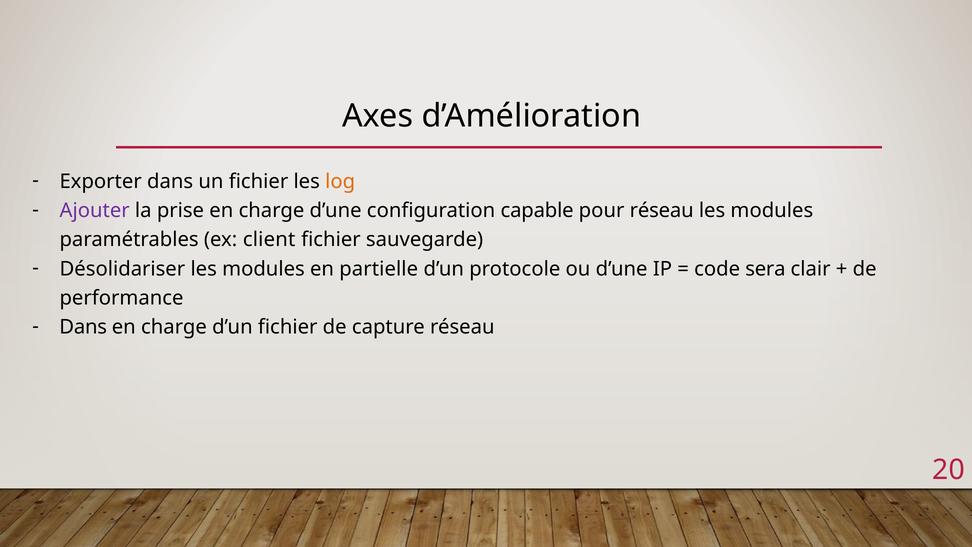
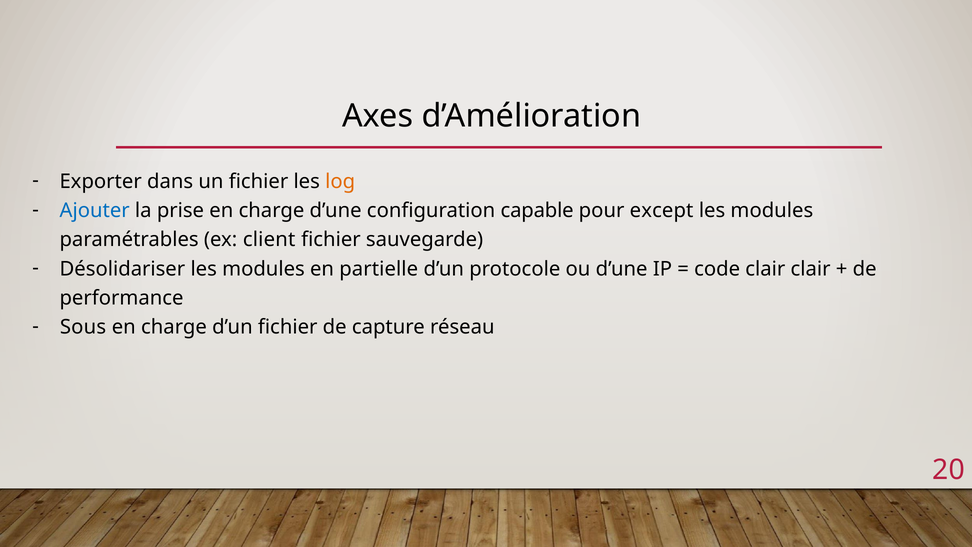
Ajouter colour: purple -> blue
pour réseau: réseau -> except
code sera: sera -> clair
Dans at (83, 327): Dans -> Sous
